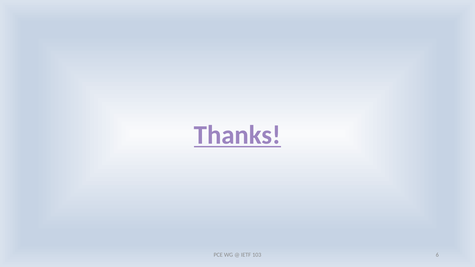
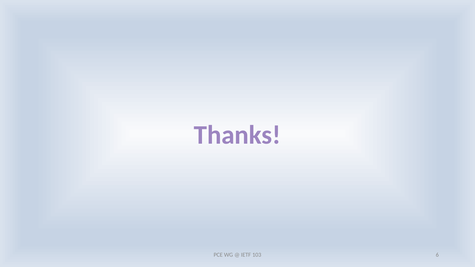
Thanks underline: present -> none
